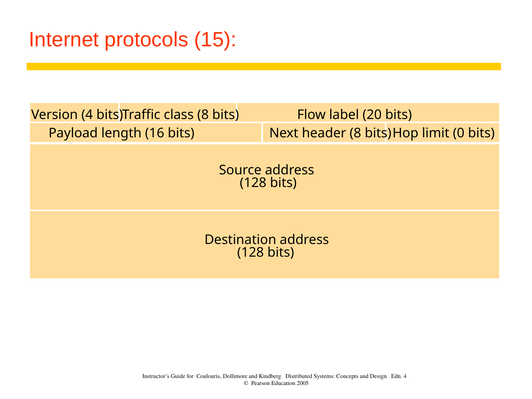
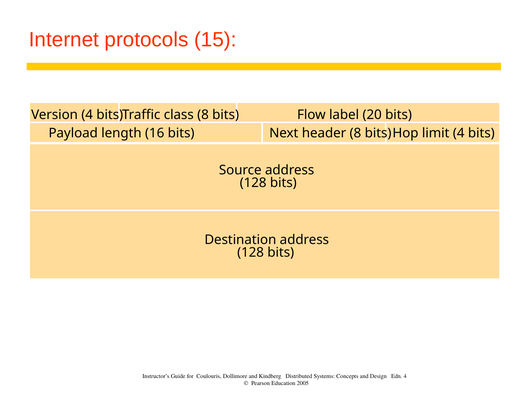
limit 0: 0 -> 4
